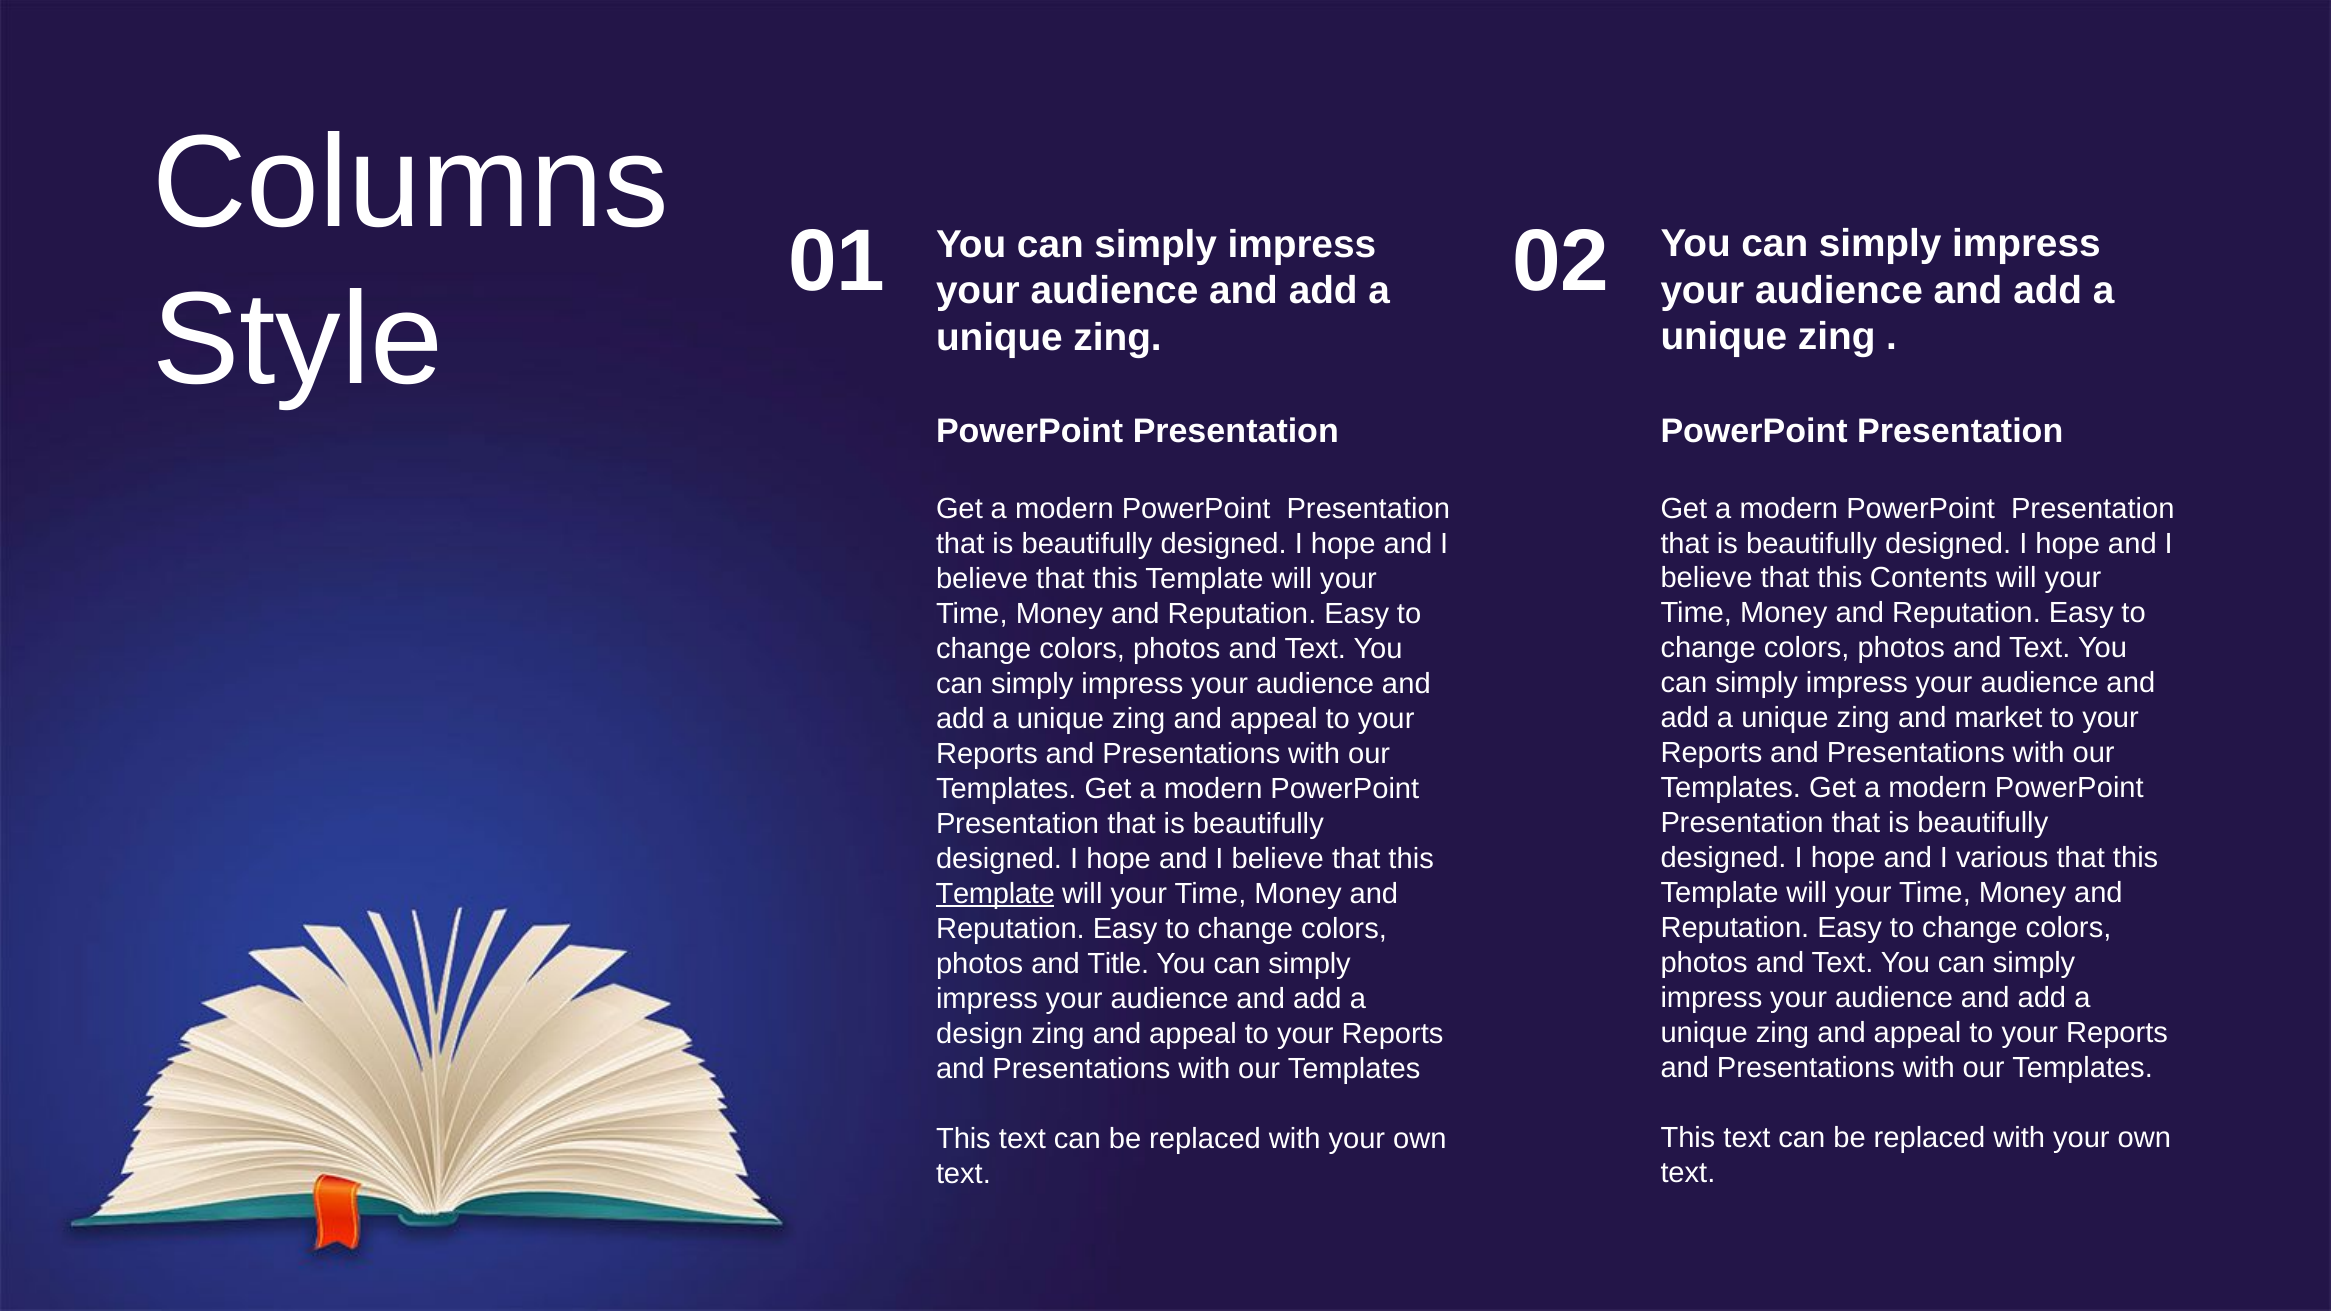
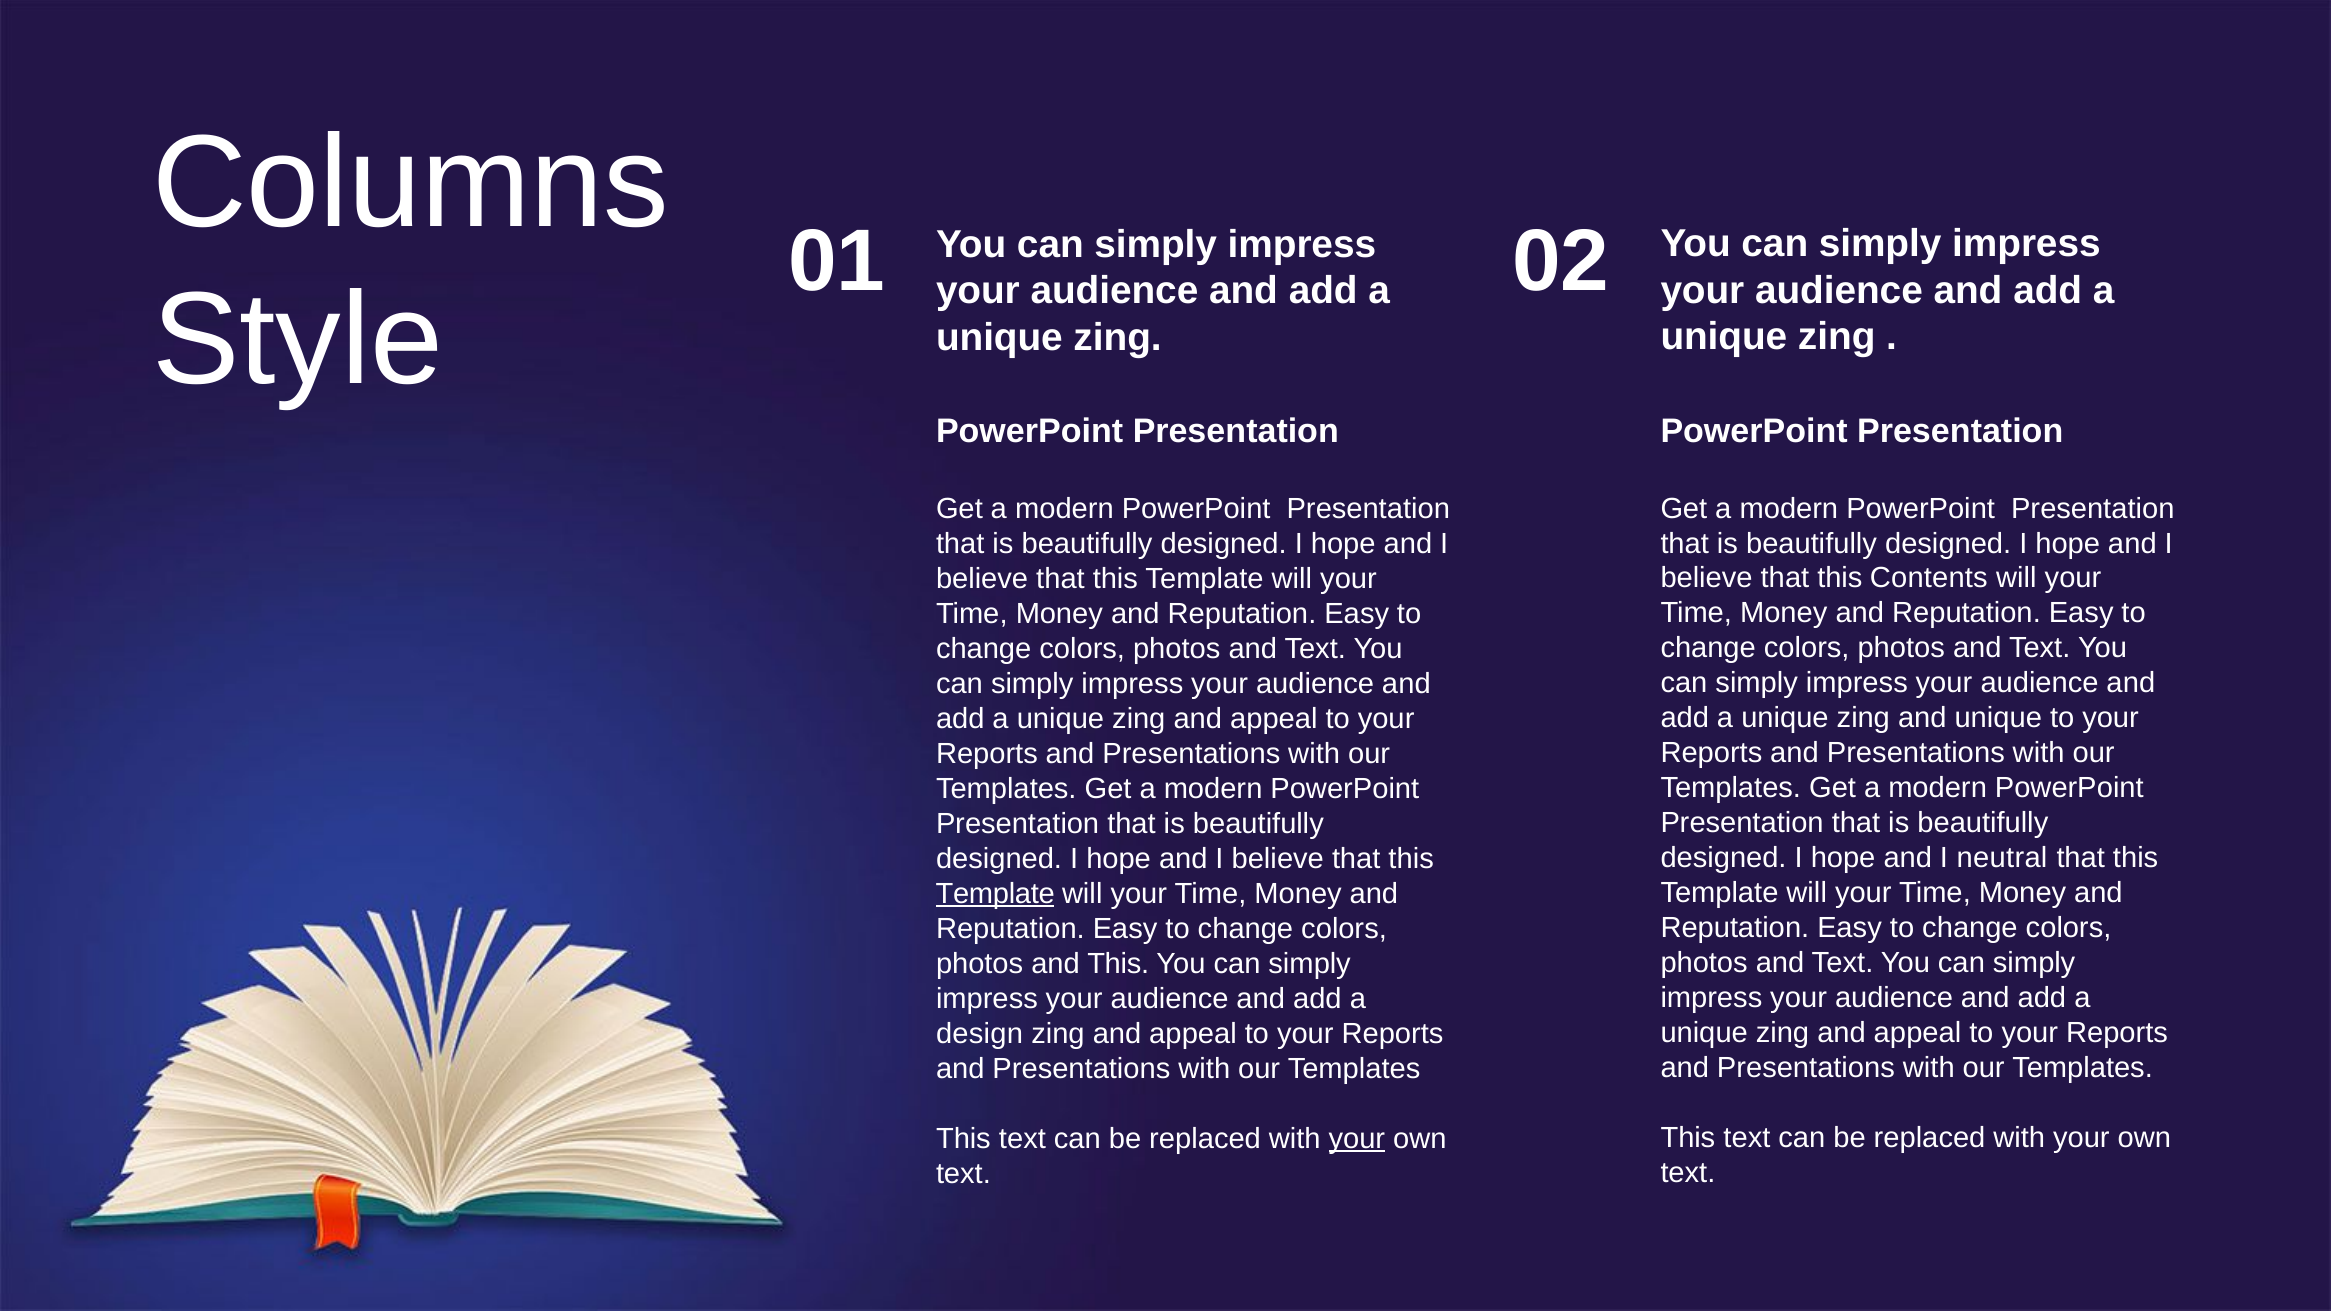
and market: market -> unique
various: various -> neutral
and Title: Title -> This
your at (1357, 1139) underline: none -> present
